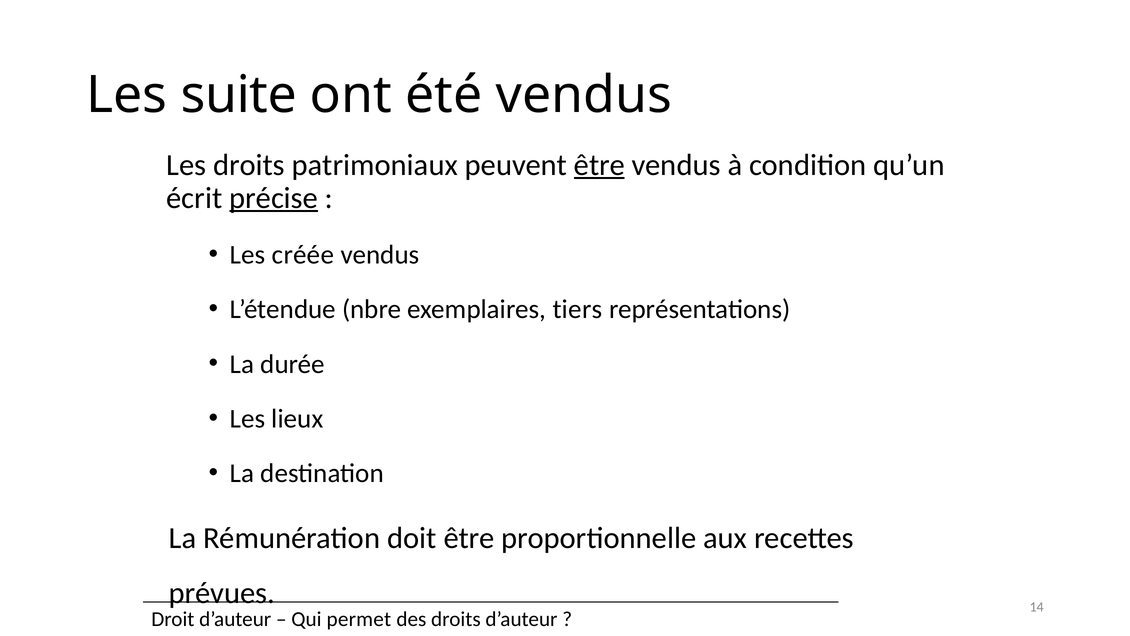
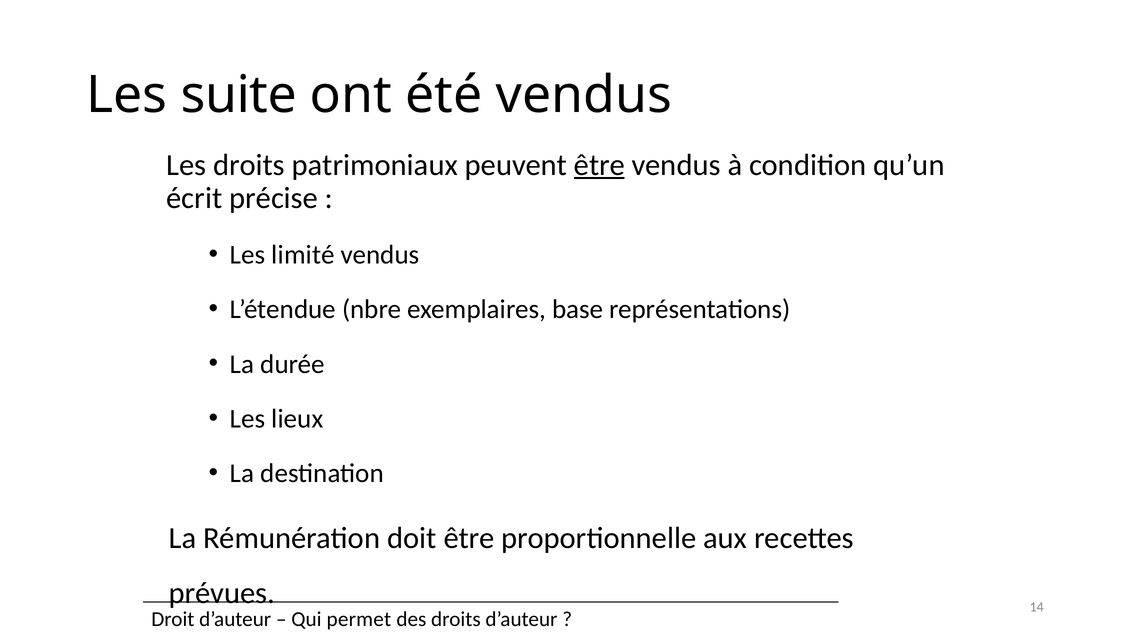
précise underline: present -> none
créée: créée -> limité
tiers: tiers -> base
